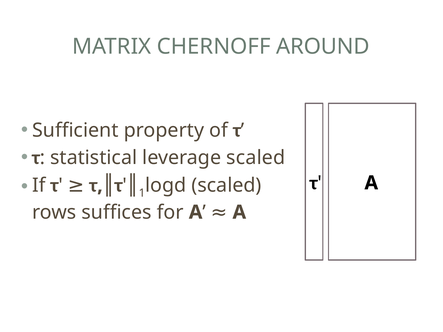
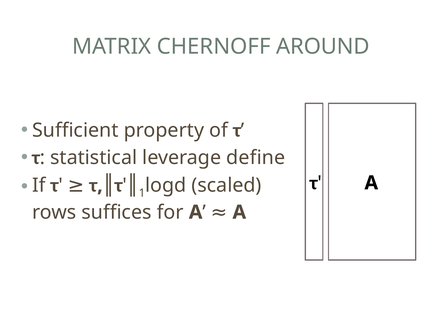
leverage scaled: scaled -> define
